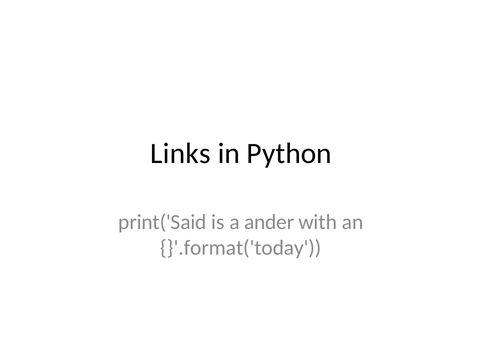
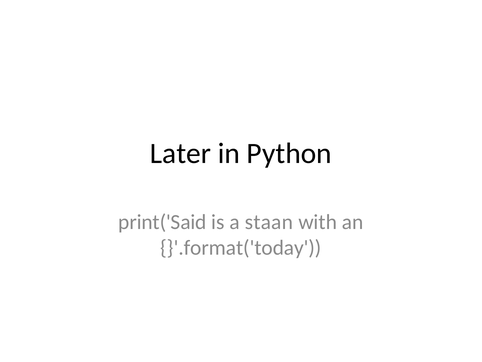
Links: Links -> Later
ander: ander -> staan
